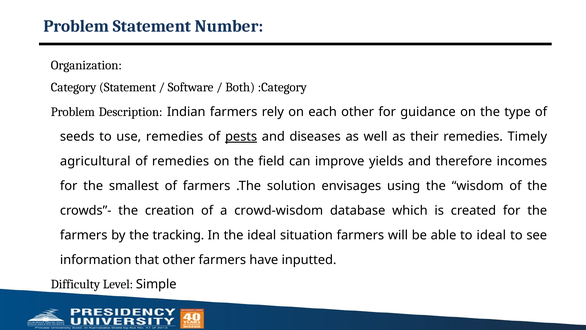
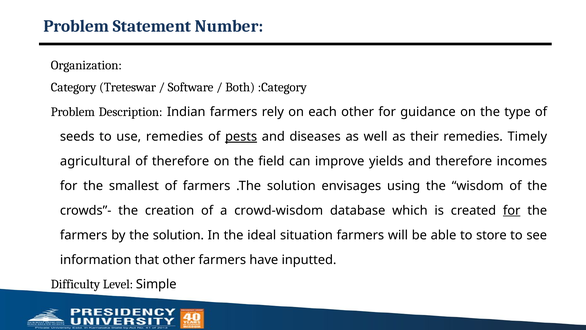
Category Statement: Statement -> Treteswar
of remedies: remedies -> therefore
for at (512, 210) underline: none -> present
the tracking: tracking -> solution
to ideal: ideal -> store
